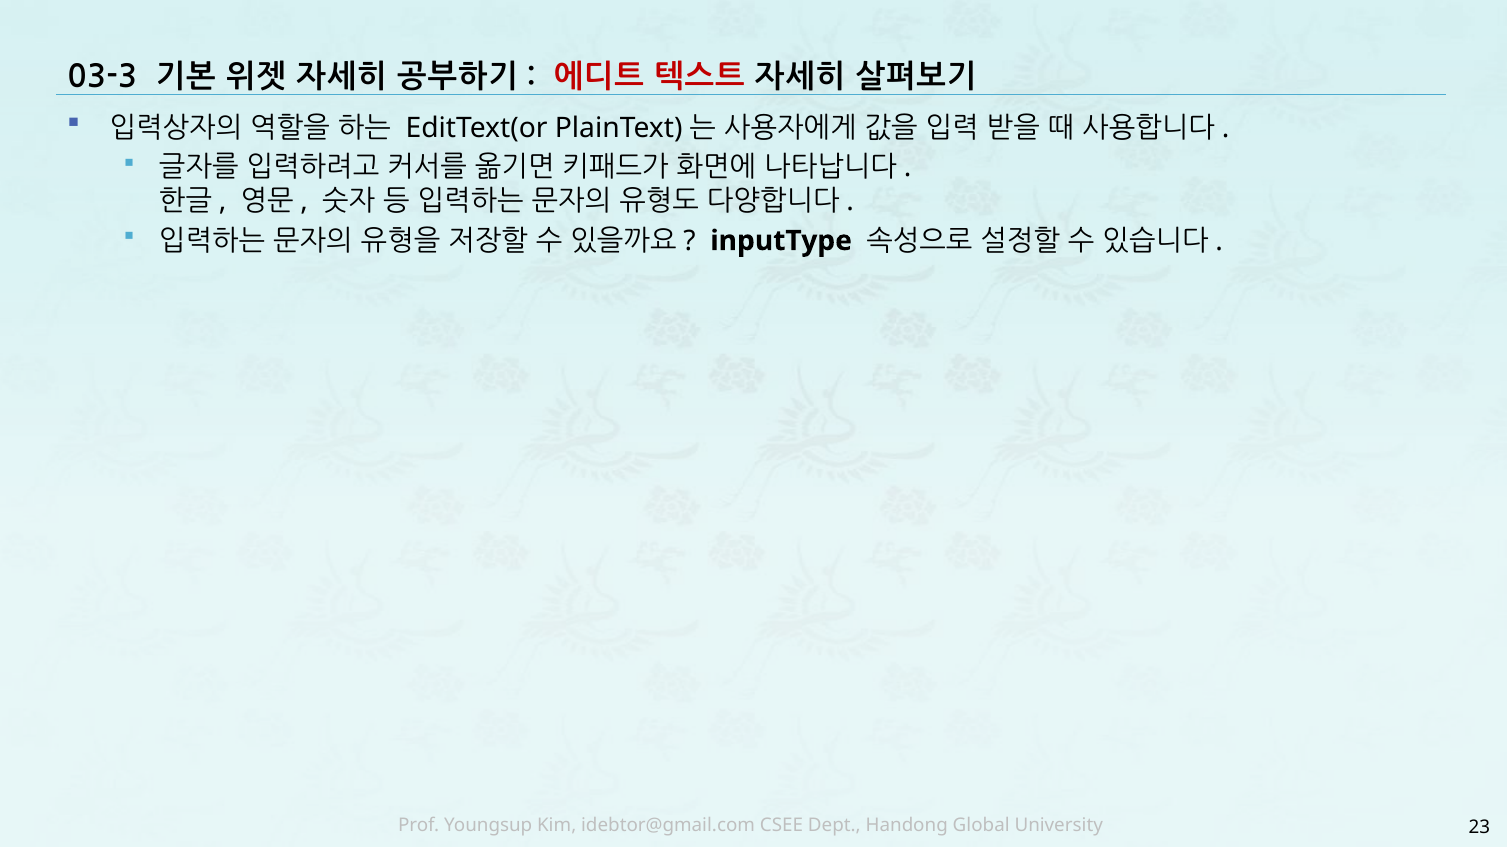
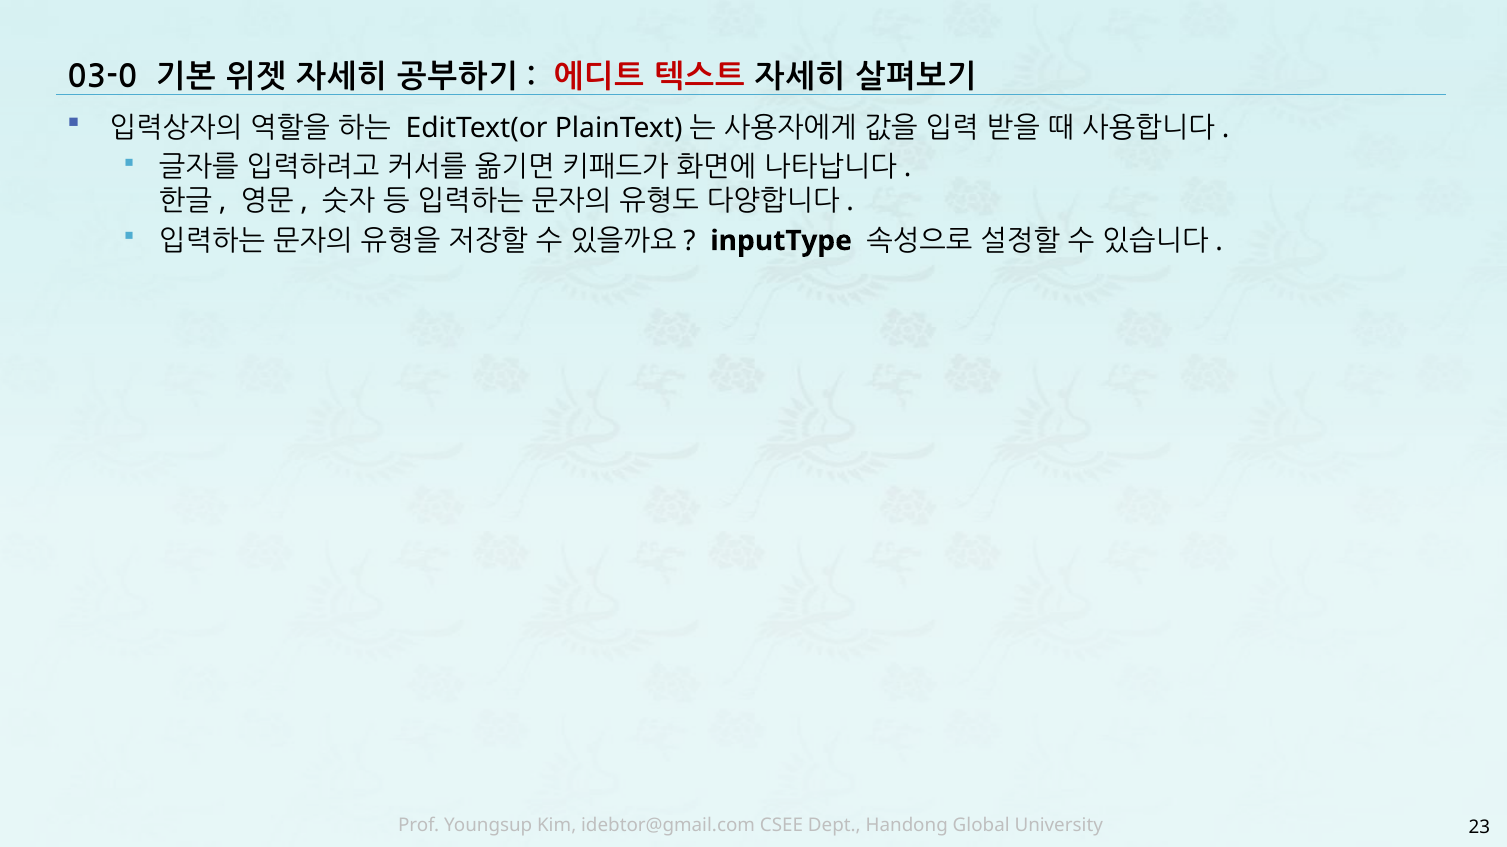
03-3: 03-3 -> 03-0
